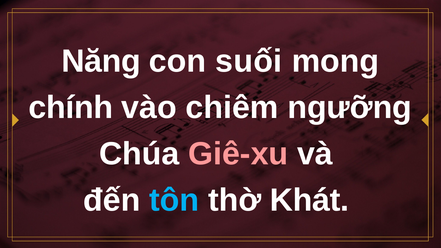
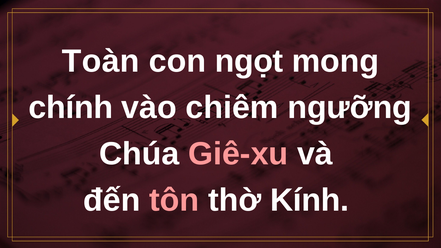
Năng: Năng -> Toàn
suối: suối -> ngọt
tôn colour: light blue -> pink
Khát: Khát -> Kính
